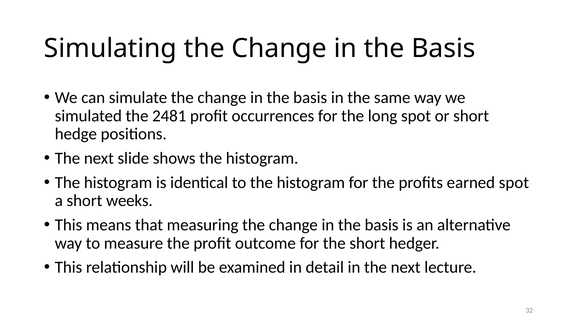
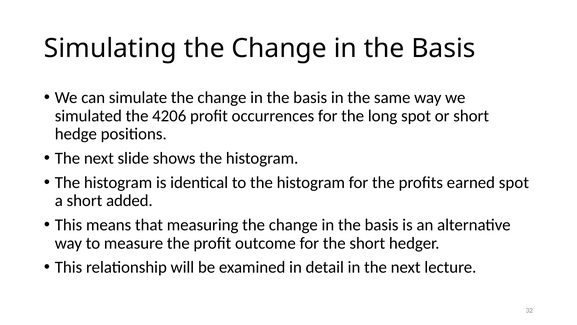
2481: 2481 -> 4206
weeks: weeks -> added
